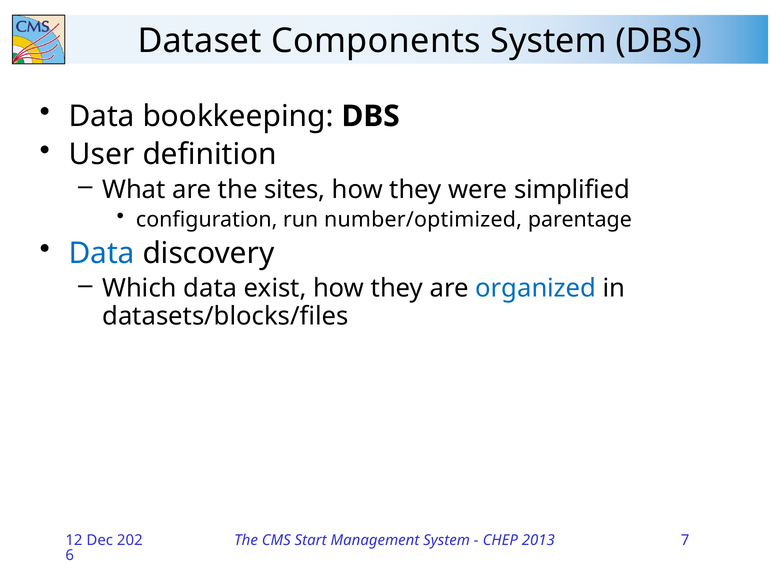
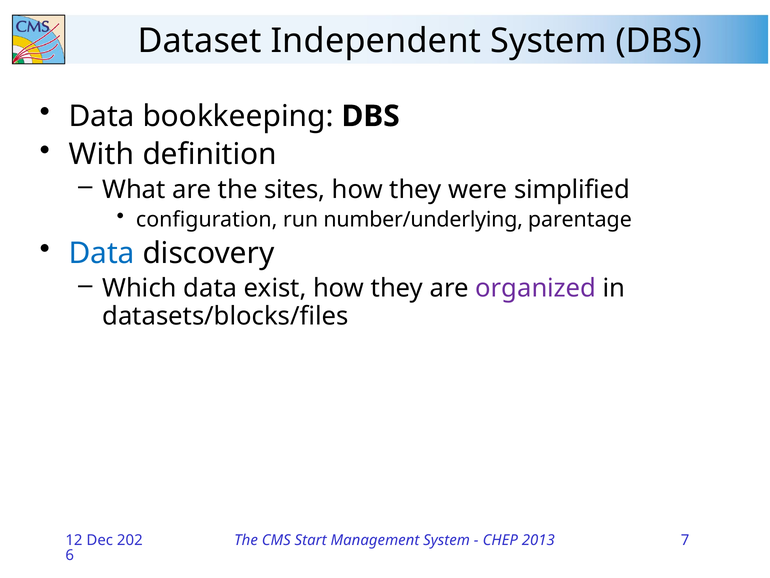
Components: Components -> Independent
User: User -> With
number/optimized: number/optimized -> number/underlying
organized colour: blue -> purple
